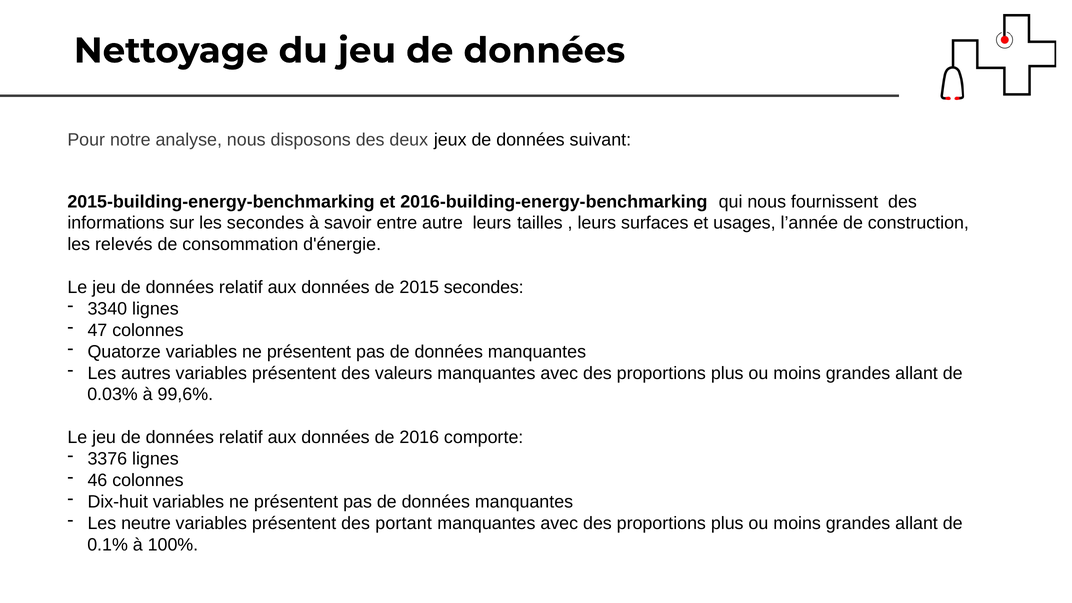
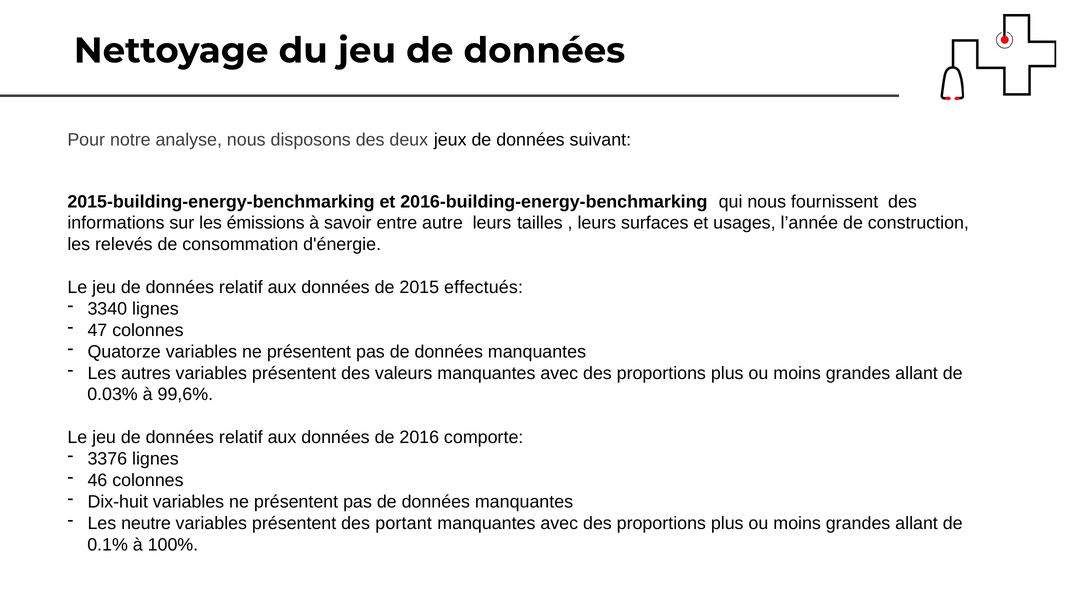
les secondes: secondes -> émissions
2015 secondes: secondes -> effectués
